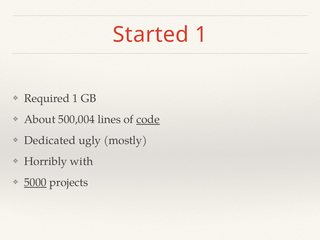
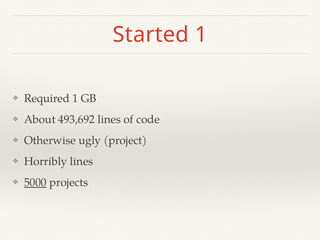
500,004: 500,004 -> 493,692
code underline: present -> none
Dedicated: Dedicated -> Otherwise
mostly: mostly -> project
Horribly with: with -> lines
